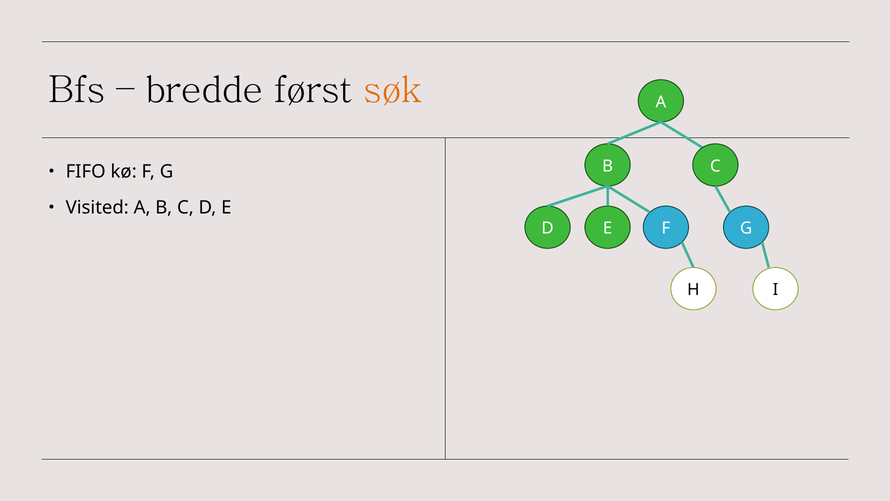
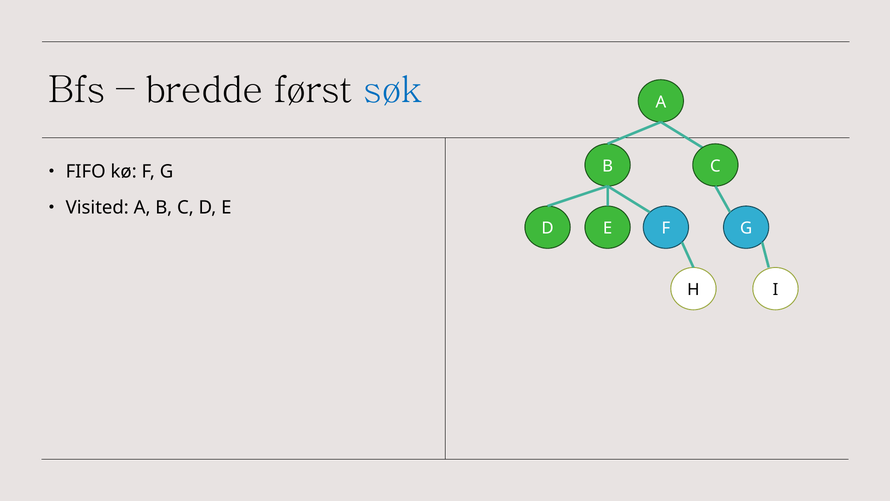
søk colour: orange -> blue
